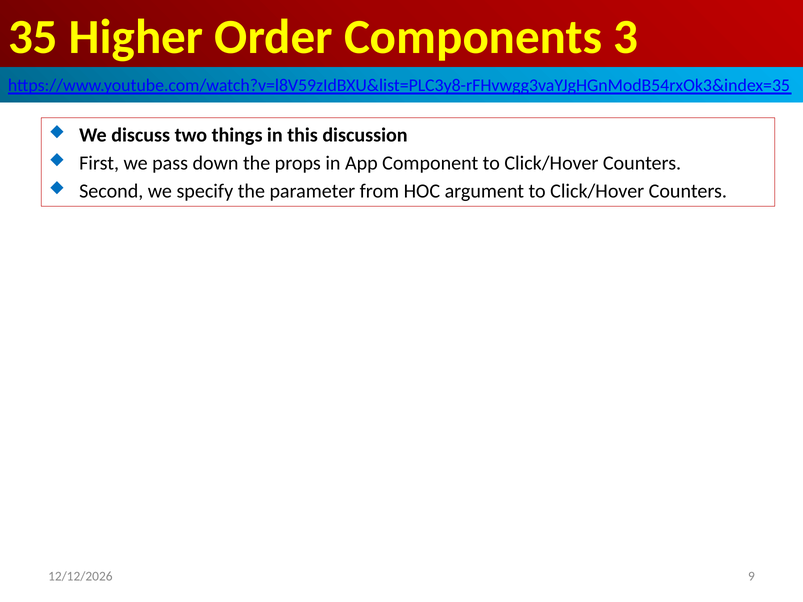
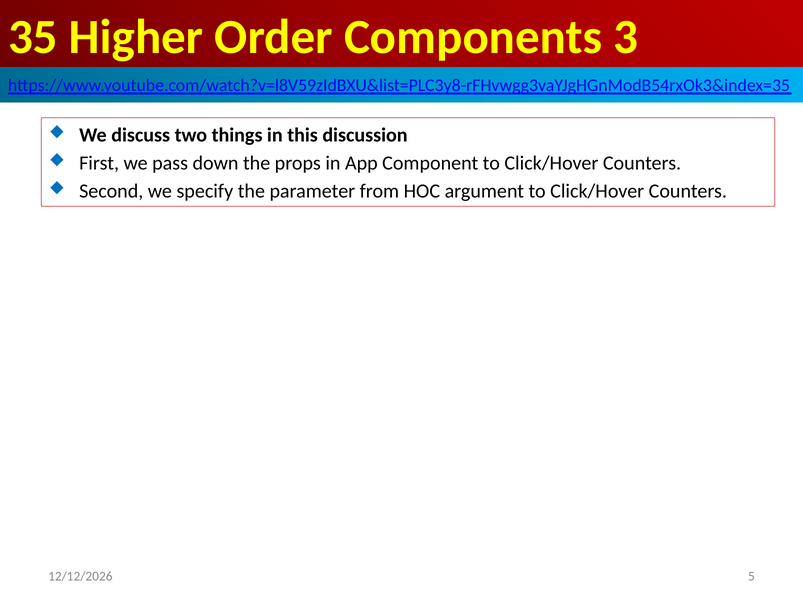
9: 9 -> 5
